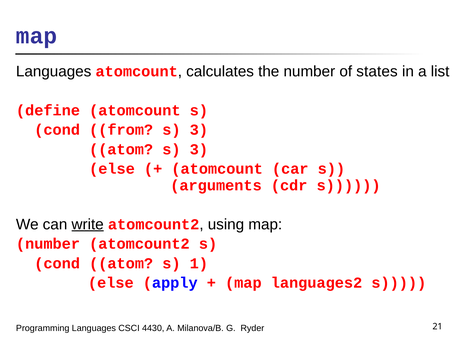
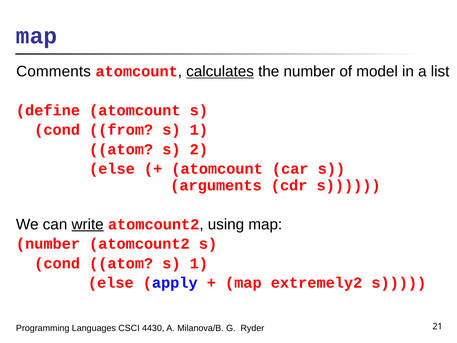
Languages at (54, 71): Languages -> Comments
calculates underline: none -> present
states: states -> model
3 at (199, 130): 3 -> 1
atom s 3: 3 -> 2
languages2: languages2 -> extremely2
